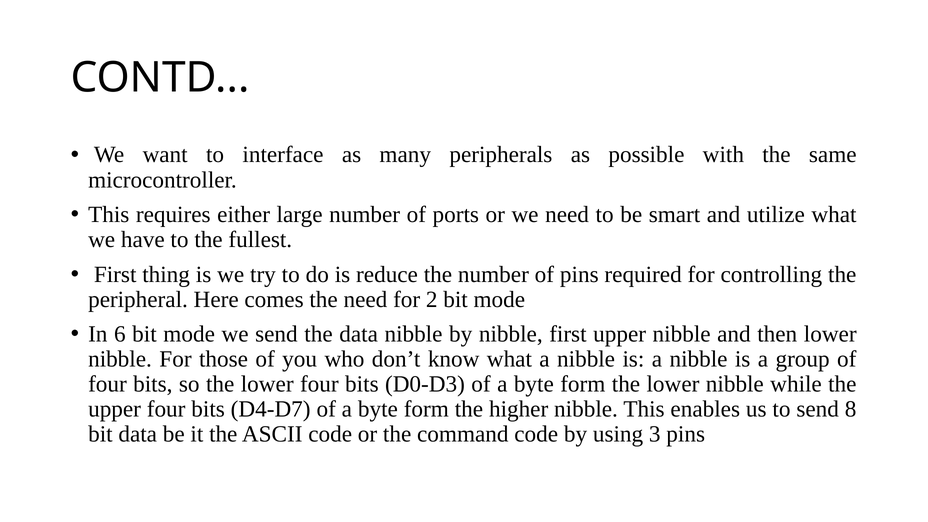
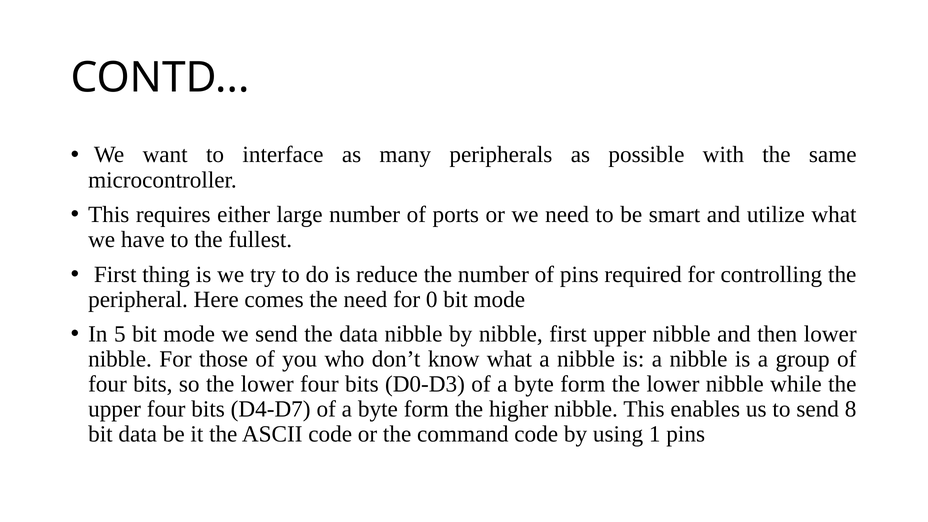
2: 2 -> 0
6: 6 -> 5
3: 3 -> 1
